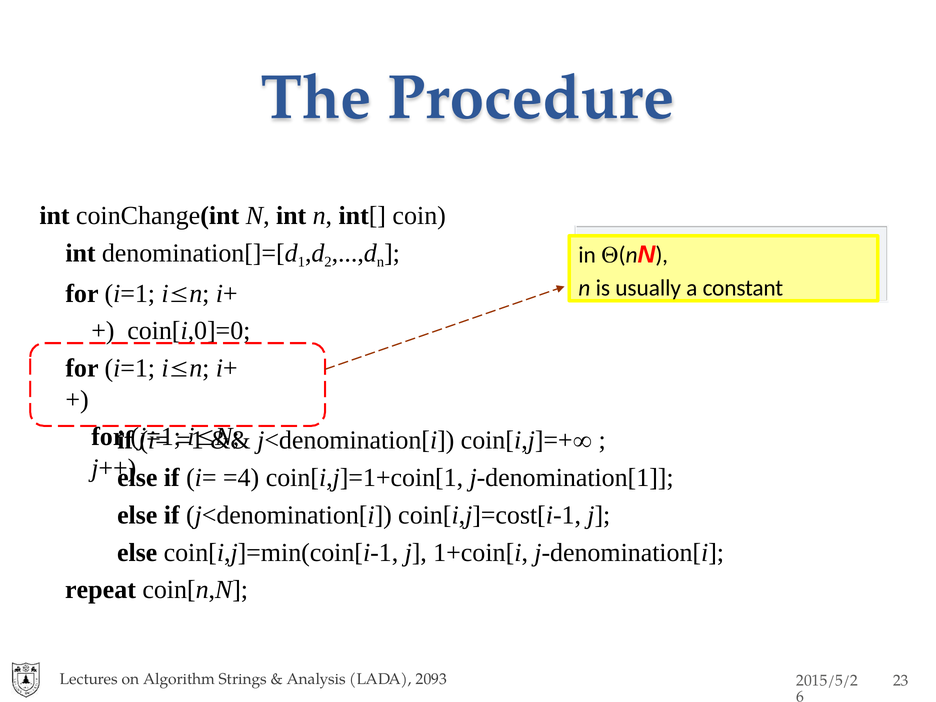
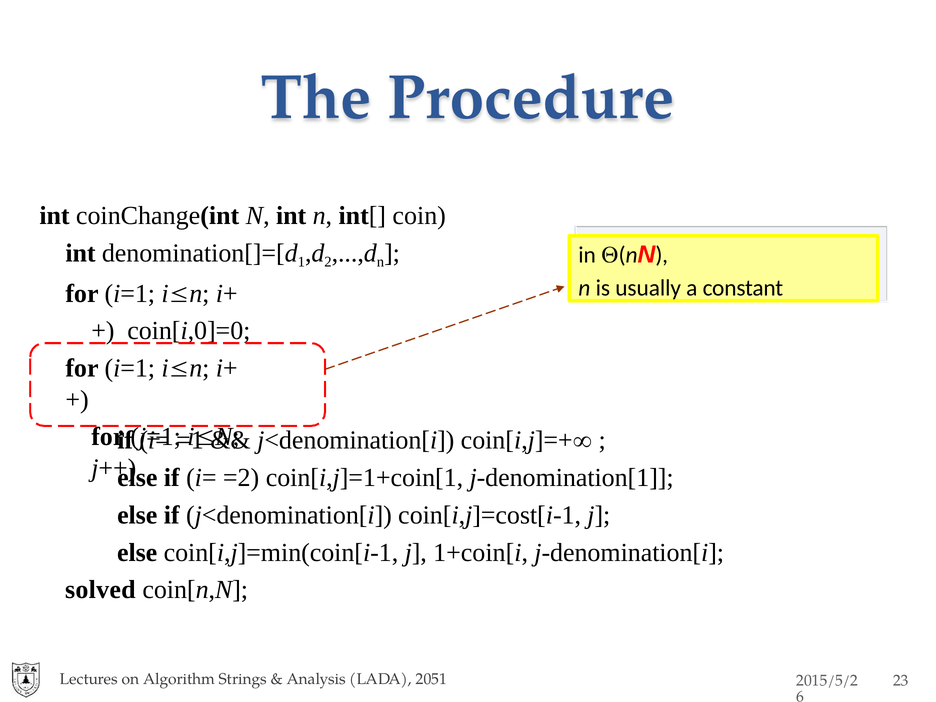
=4: =4 -> =2
repeat: repeat -> solved
2093: 2093 -> 2051
